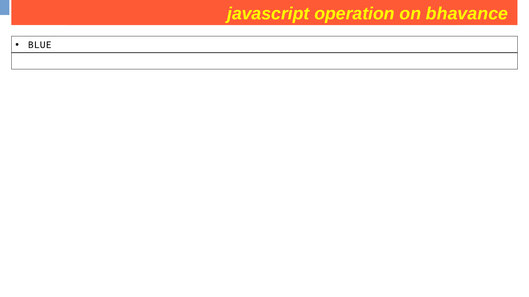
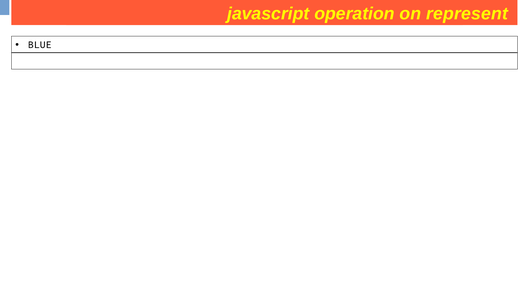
bhavance: bhavance -> represent
